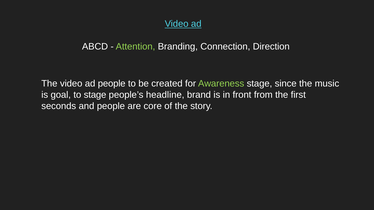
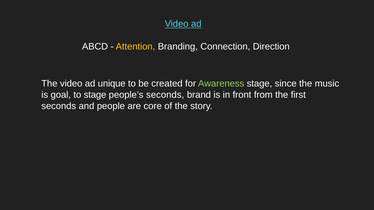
Attention colour: light green -> yellow
ad people: people -> unique
people’s headline: headline -> seconds
